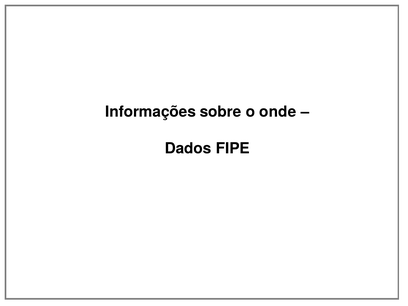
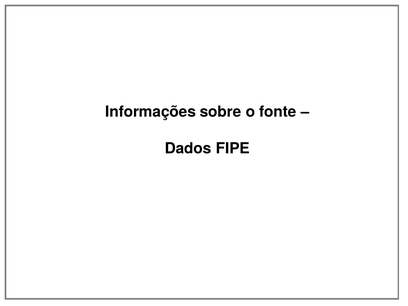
onde: onde -> fonte
